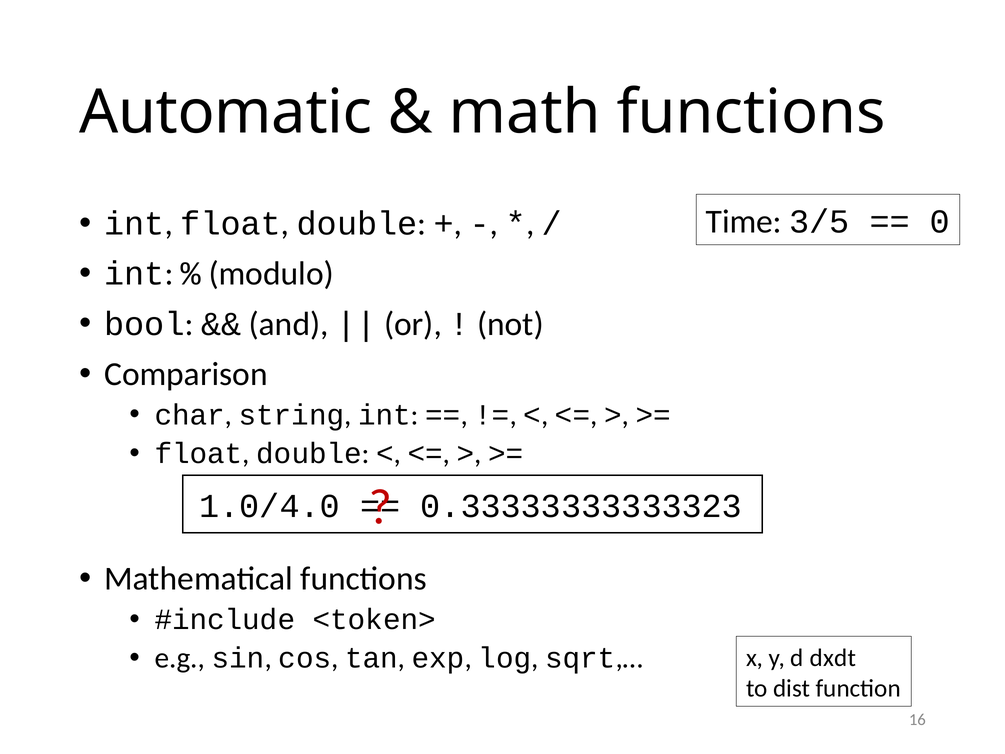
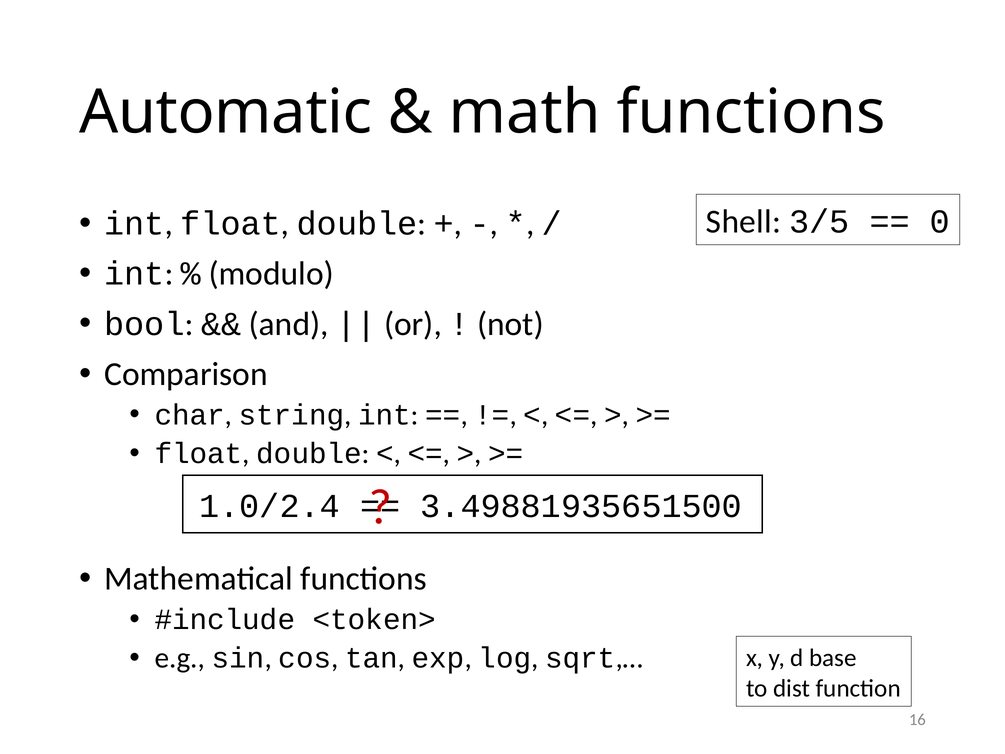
Time: Time -> Shell
1.0/4.0: 1.0/4.0 -> 1.0/2.4
0.33333333333323: 0.33333333333323 -> 3.49881935651500
dxdt: dxdt -> base
